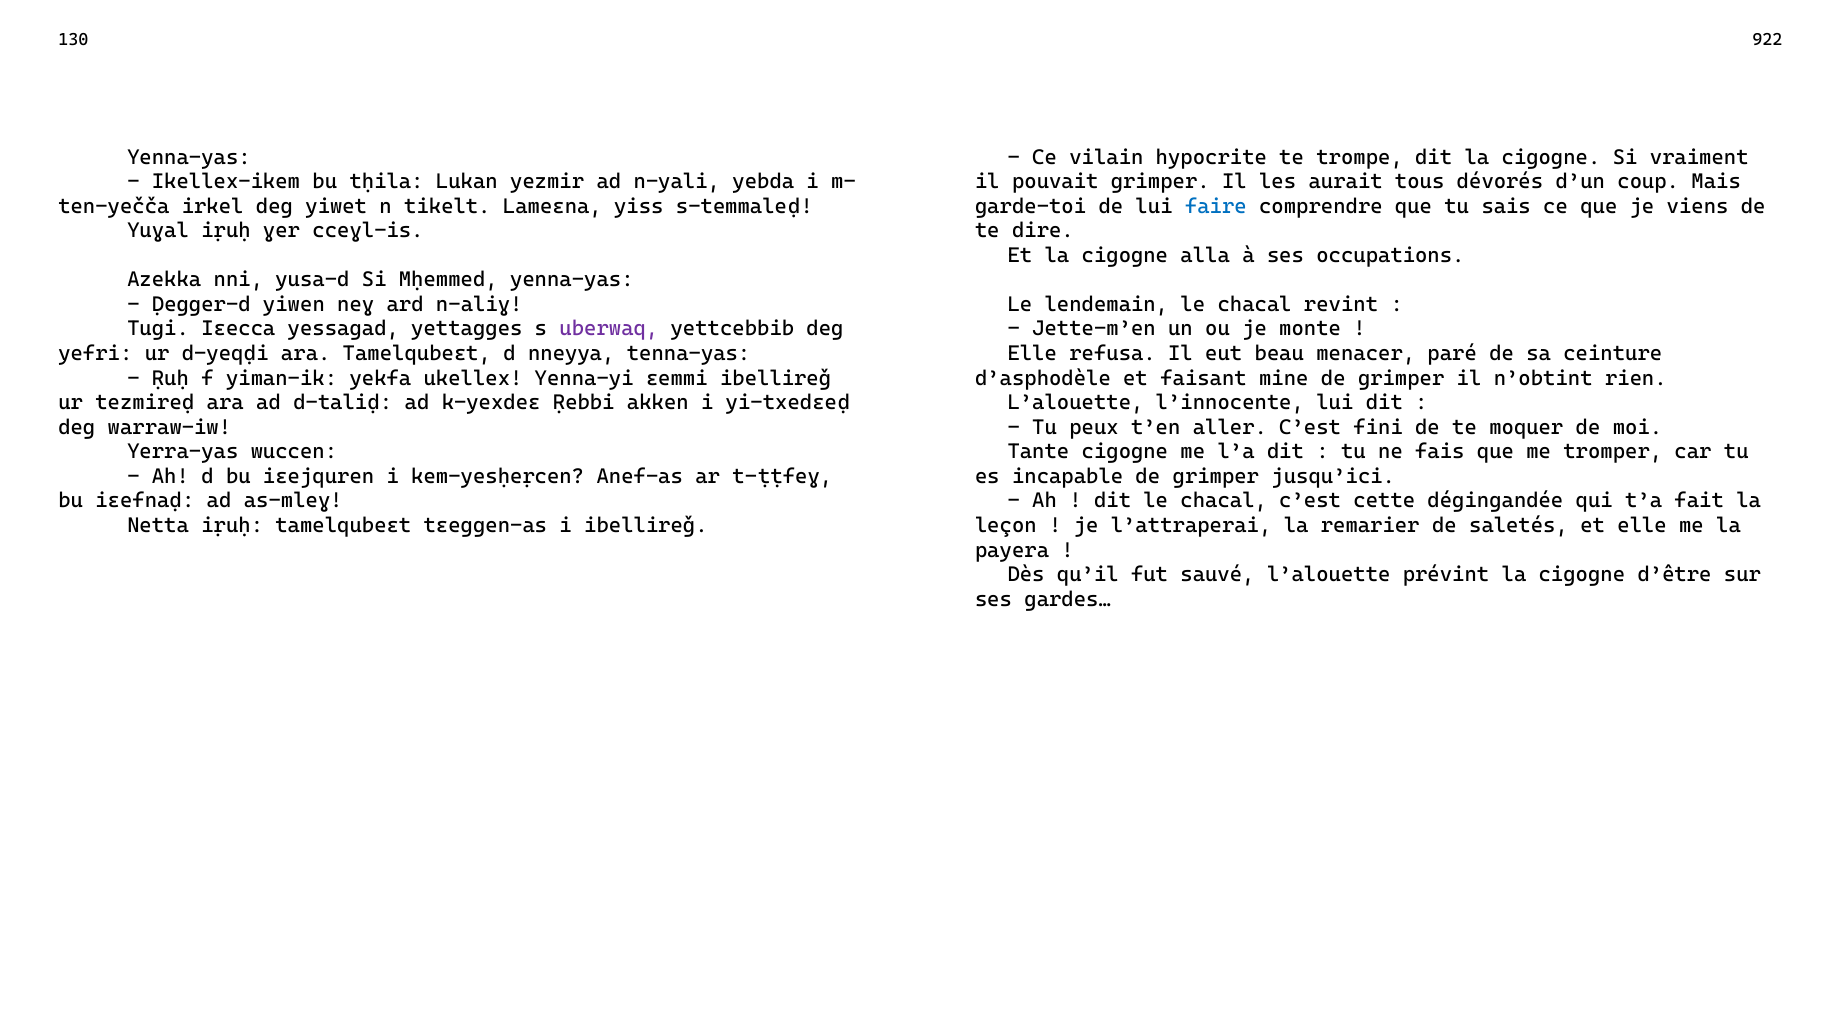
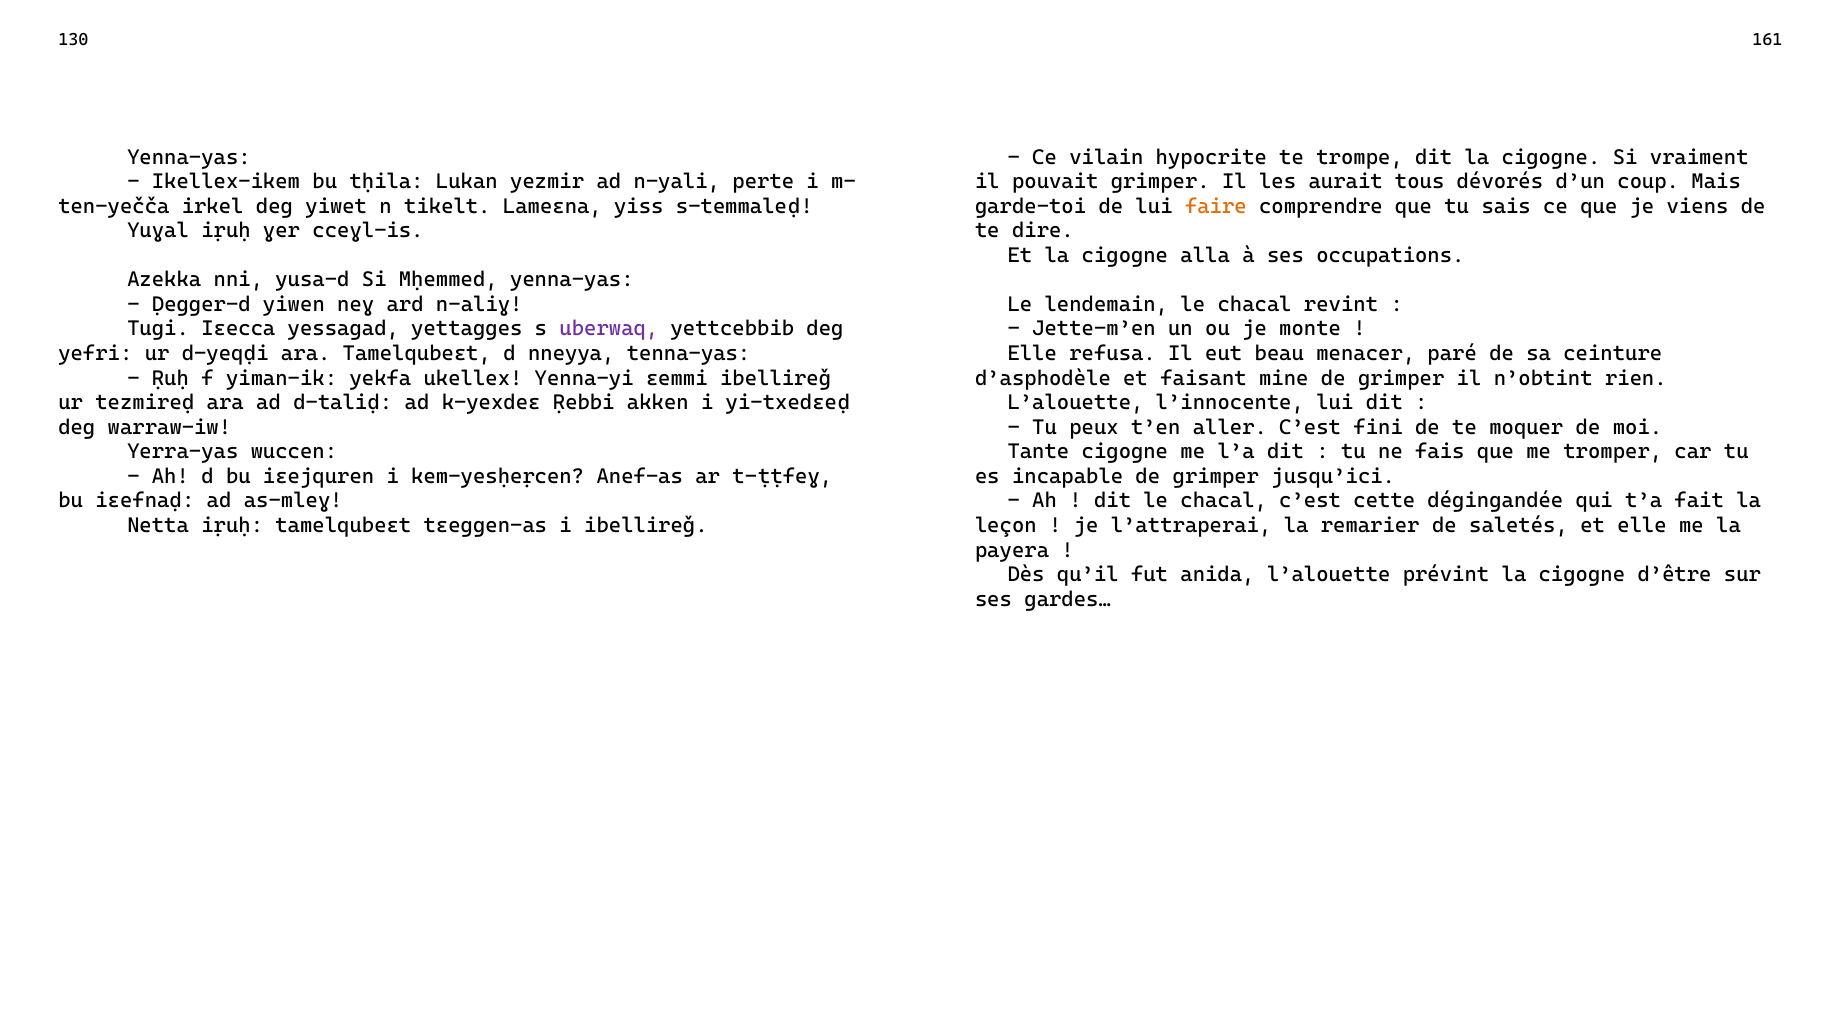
922: 922 -> 161
yebda: yebda -> perte
faire colour: blue -> orange
sauvé: sauvé -> anida
